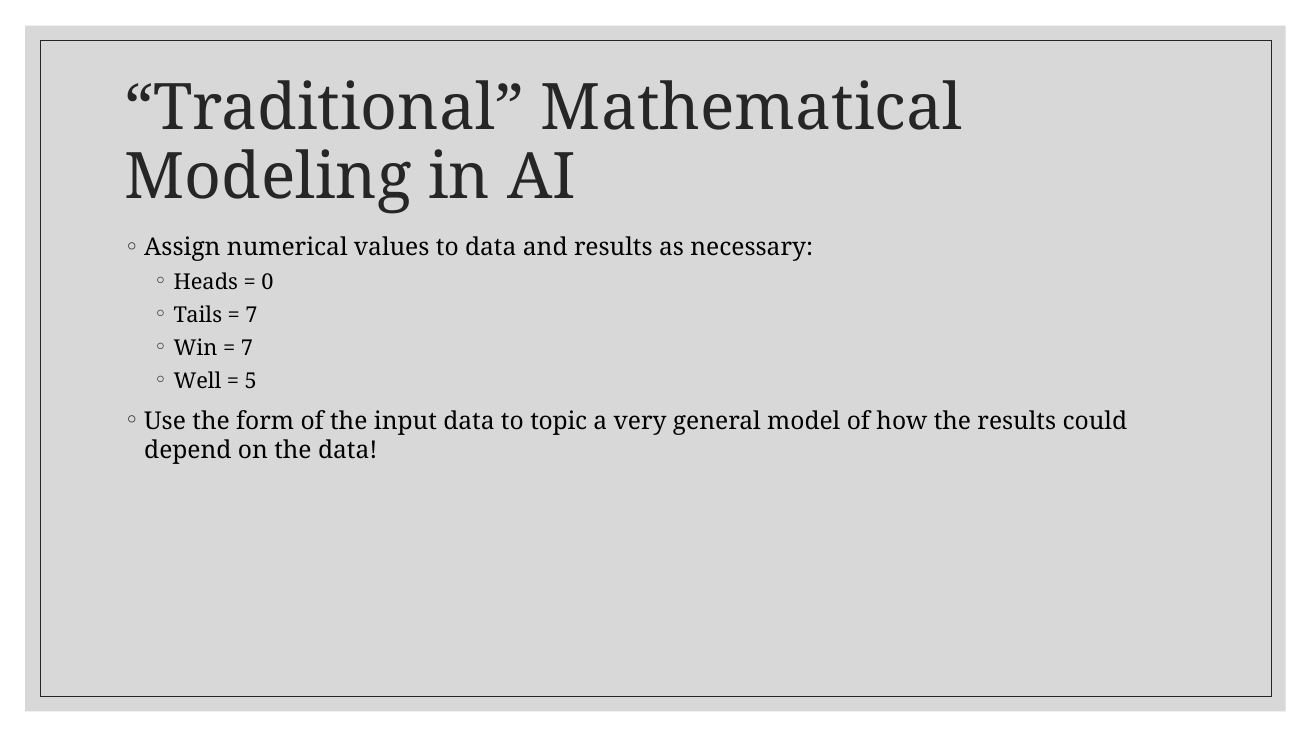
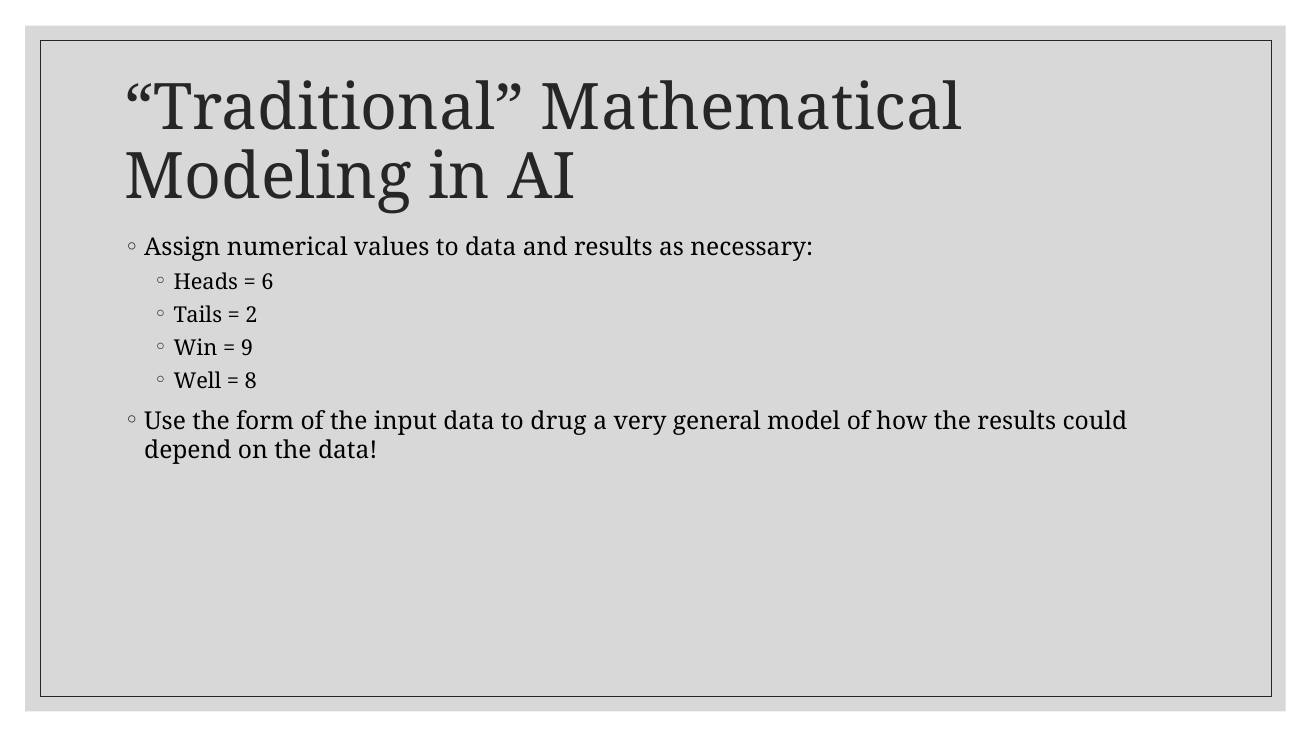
0: 0 -> 6
7 at (252, 315): 7 -> 2
7 at (247, 348): 7 -> 9
5: 5 -> 8
topic: topic -> drug
